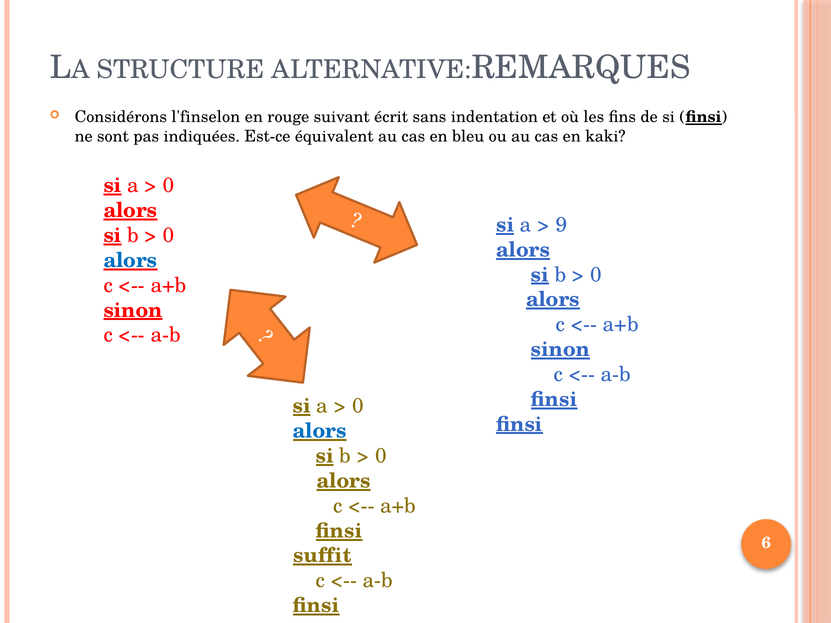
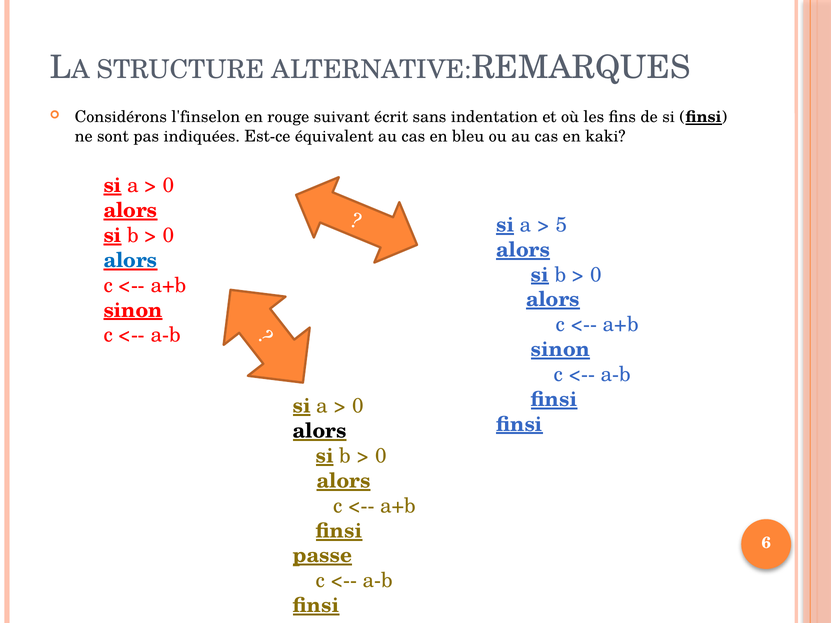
9: 9 -> 5
alors at (320, 431) colour: blue -> black
suffit: suffit -> passe
